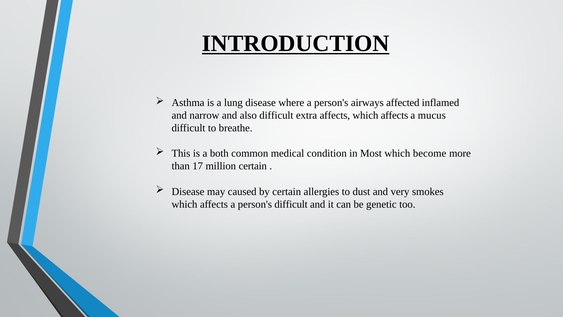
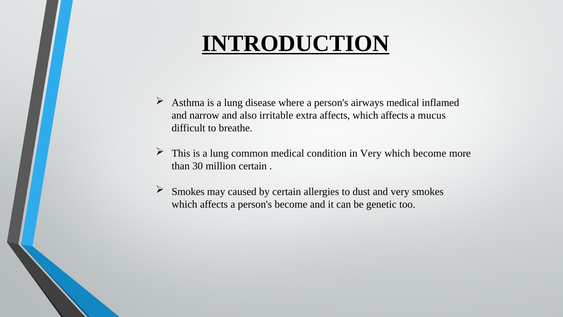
airways affected: affected -> medical
also difficult: difficult -> irritable
This is a both: both -> lung
in Most: Most -> Very
17: 17 -> 30
Disease at (188, 191): Disease -> Smokes
person's difficult: difficult -> become
